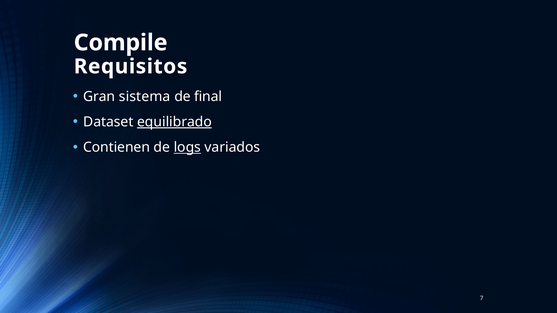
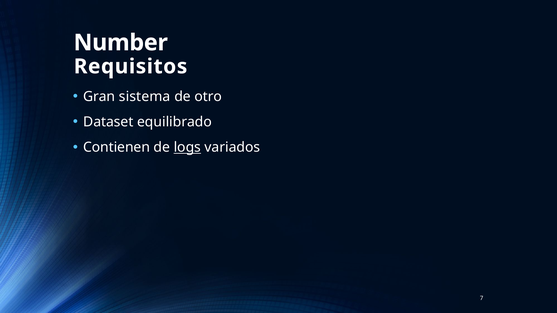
Compile: Compile -> Number
final: final -> otro
equilibrado underline: present -> none
